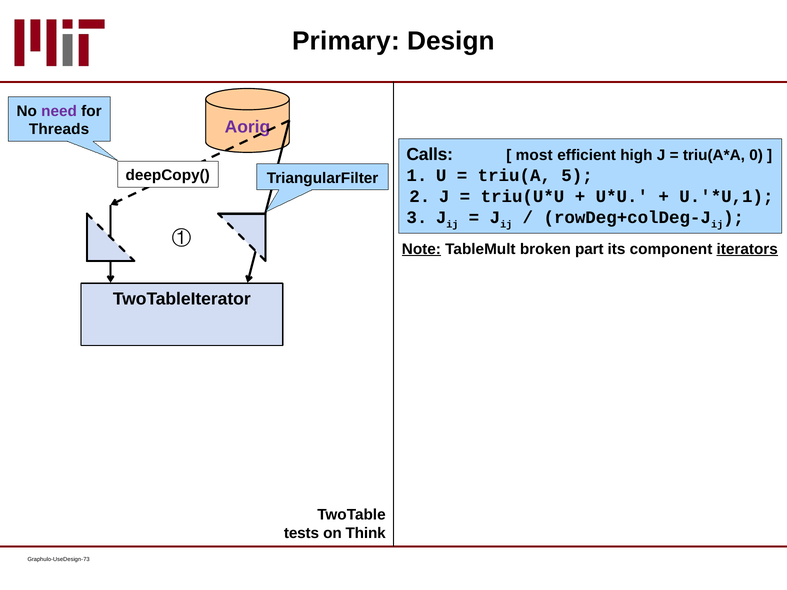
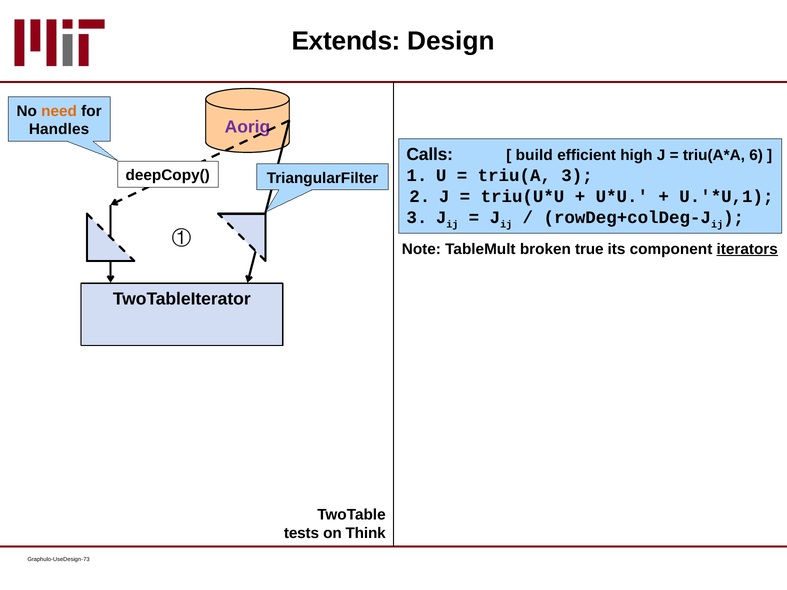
Primary: Primary -> Extends
need colour: purple -> orange
Threads: Threads -> Handles
most: most -> build
0: 0 -> 6
triu(A 5: 5 -> 3
Note underline: present -> none
part: part -> true
